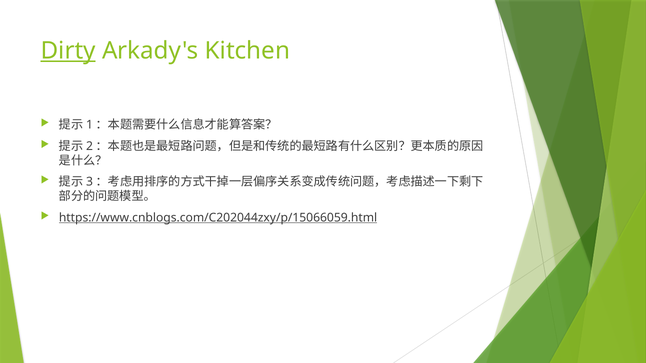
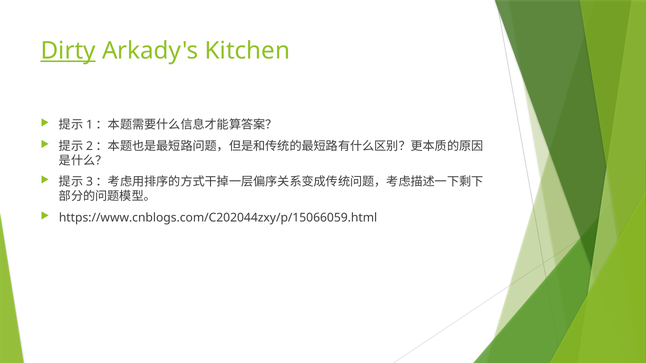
https://www.cnblogs.com/C202044zxy/p/15066059.html underline: present -> none
